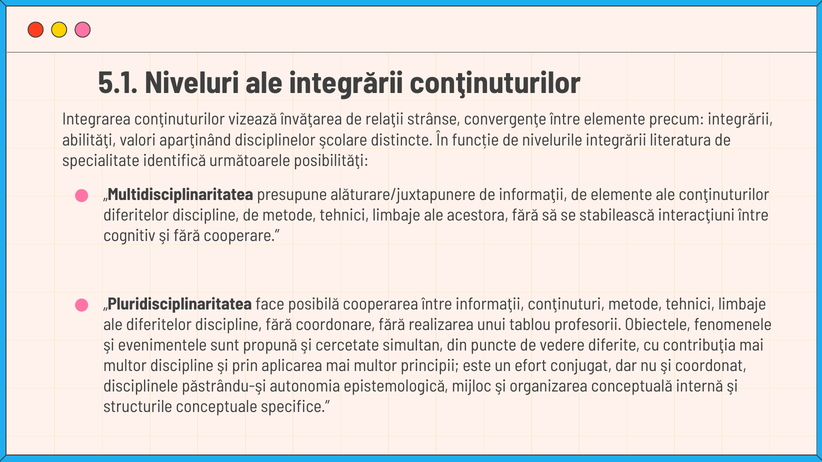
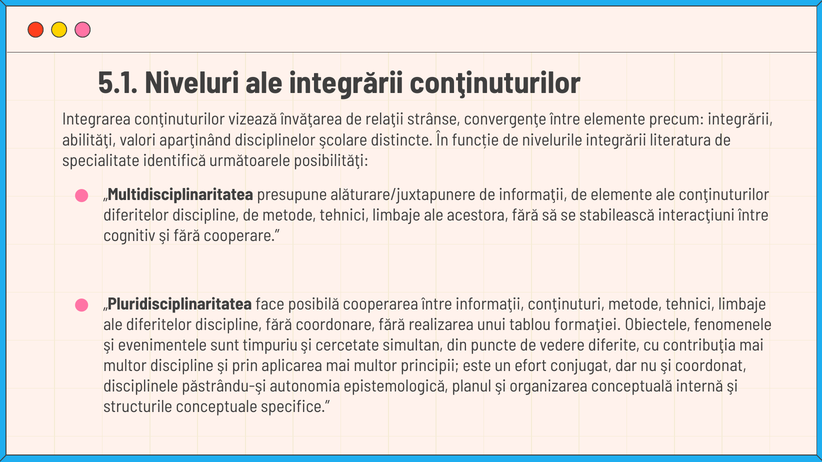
profesorii: profesorii -> formaţiei
propună: propună -> timpuriu
mijloc: mijloc -> planul
